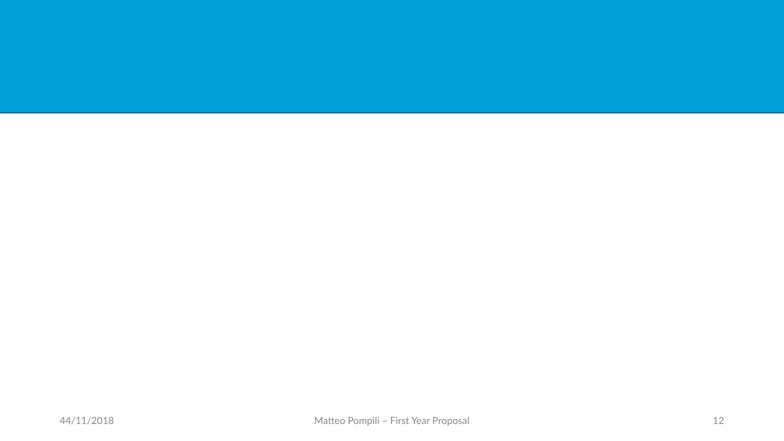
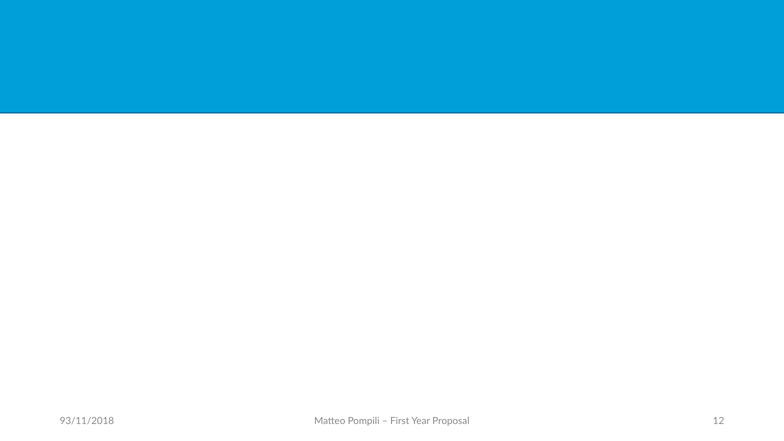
44/11/2018: 44/11/2018 -> 93/11/2018
